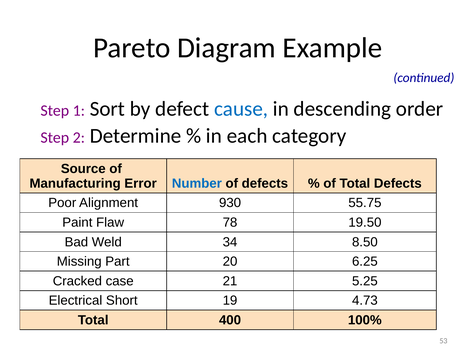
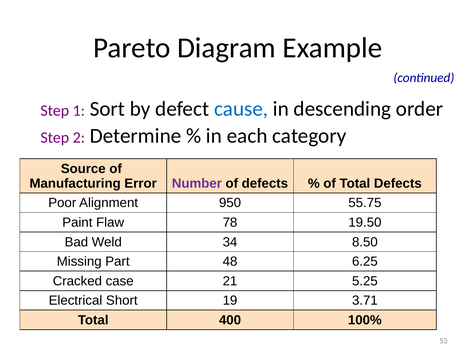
Number colour: blue -> purple
930: 930 -> 950
20: 20 -> 48
4.73: 4.73 -> 3.71
